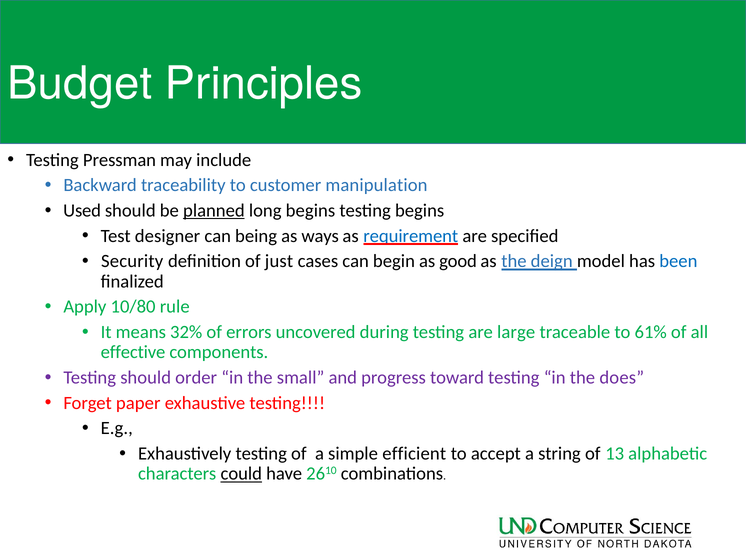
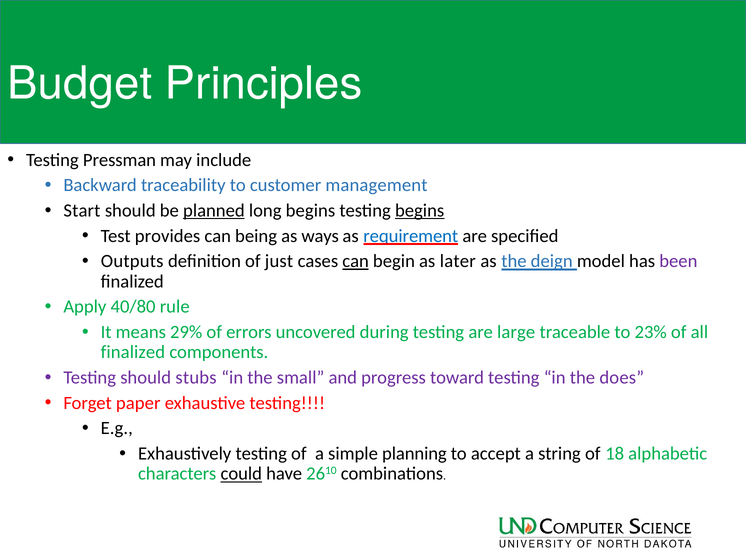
manipulation: manipulation -> management
Used: Used -> Start
begins at (420, 210) underline: none -> present
designer: designer -> provides
Security: Security -> Outputs
can at (356, 261) underline: none -> present
good: good -> later
been colour: blue -> purple
10/80: 10/80 -> 40/80
32%: 32% -> 29%
61%: 61% -> 23%
effective at (133, 352): effective -> finalized
order: order -> stubs
efficient: efficient -> planning
13: 13 -> 18
